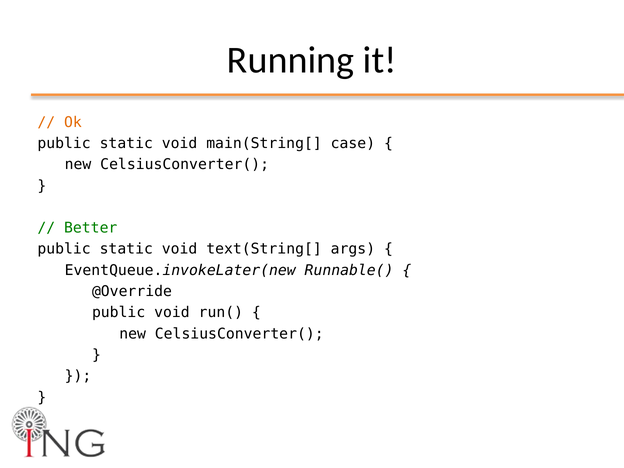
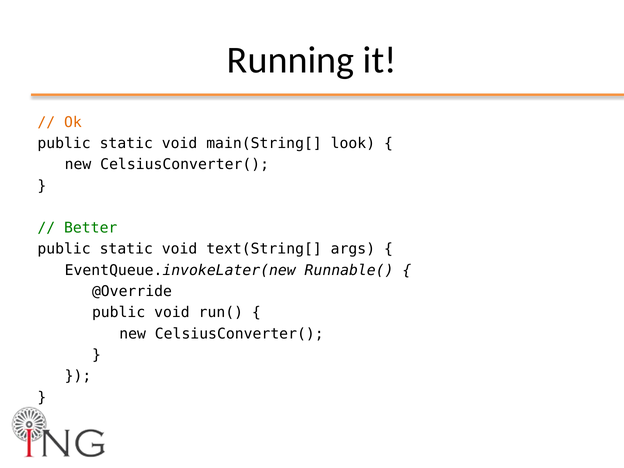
case: case -> look
